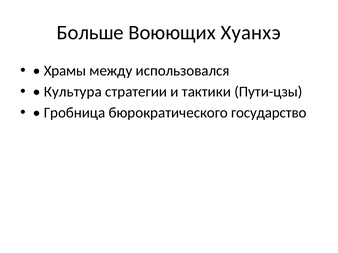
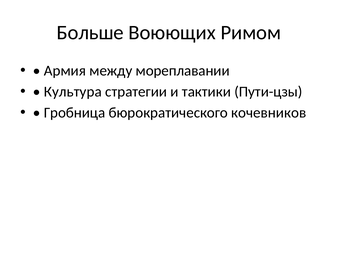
Хуанхэ: Хуанхэ -> Римом
Храмы: Храмы -> Армия
использовался: использовался -> мореплавании
государство: государство -> кочевников
